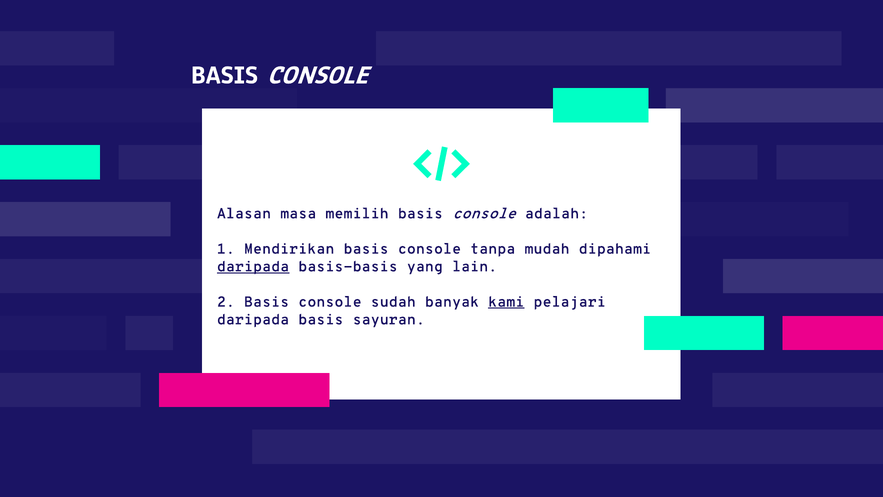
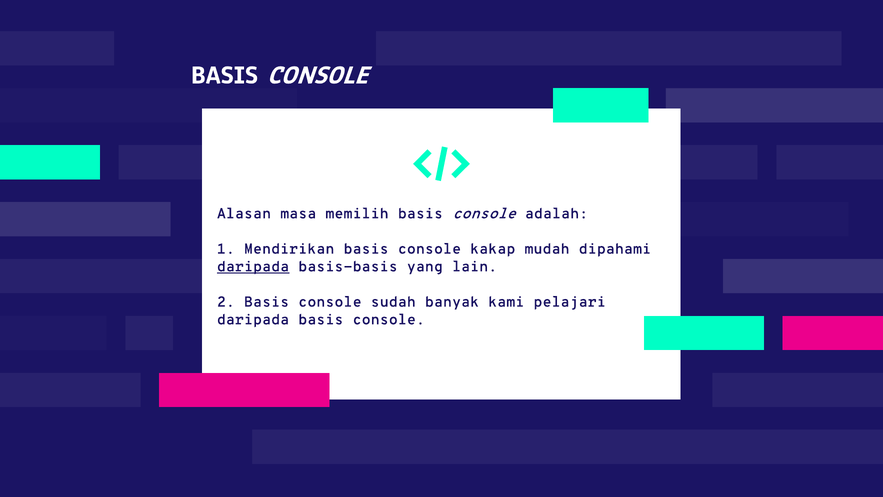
tanpa: tanpa -> kakap
kami underline: present -> none
daripada basis sayuran: sayuran -> console
